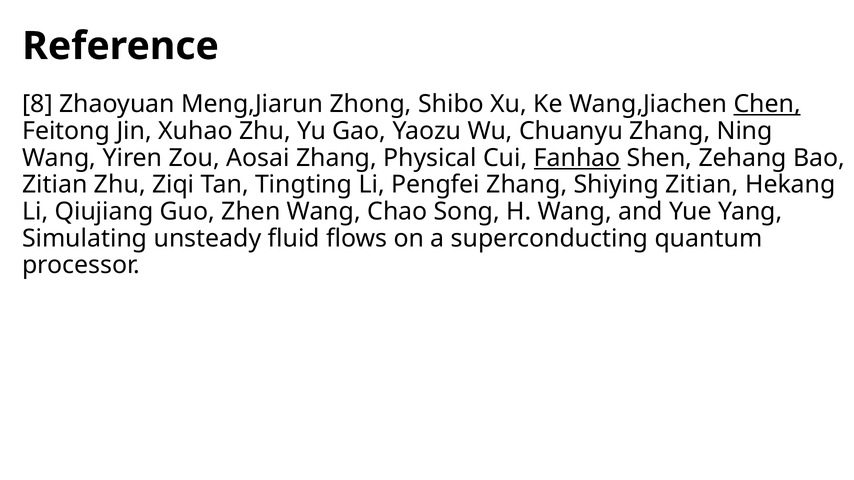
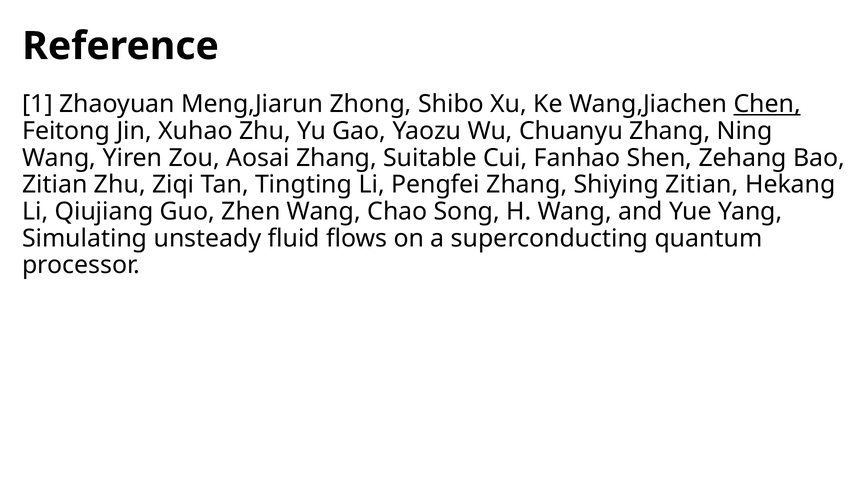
8: 8 -> 1
Physical: Physical -> Suitable
Fanhao underline: present -> none
